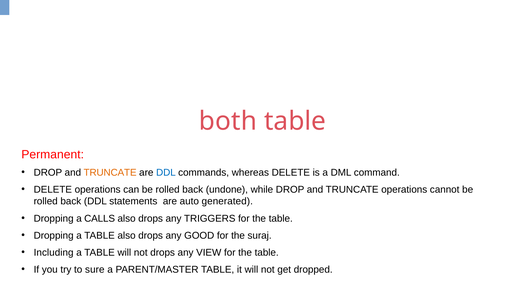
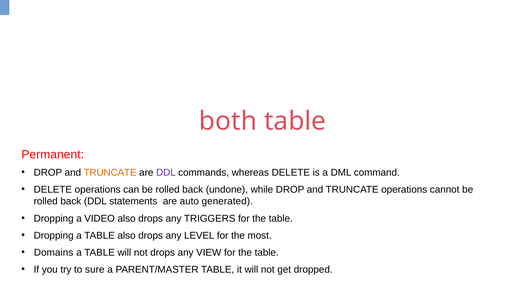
DDL at (166, 173) colour: blue -> purple
CALLS: CALLS -> VIDEO
GOOD: GOOD -> LEVEL
suraj: suraj -> most
Including: Including -> Domains
